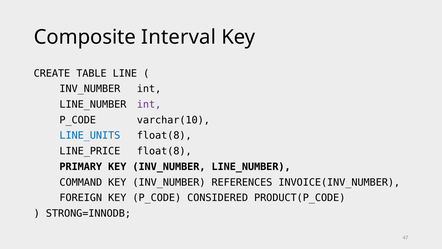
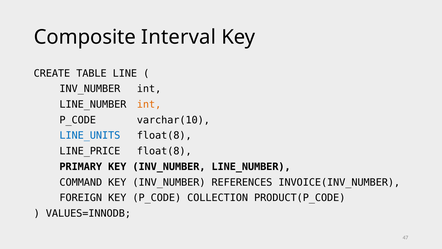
int at (149, 104) colour: purple -> orange
CONSIDERED: CONSIDERED -> COLLECTION
STRONG=INNODB: STRONG=INNODB -> VALUES=INNODB
